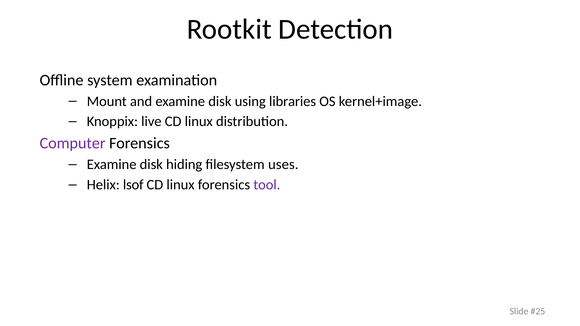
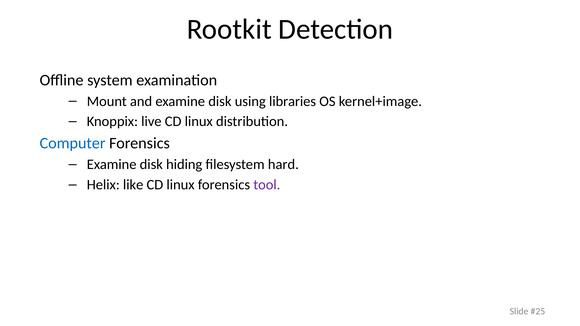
Computer colour: purple -> blue
uses: uses -> hard
lsof: lsof -> like
